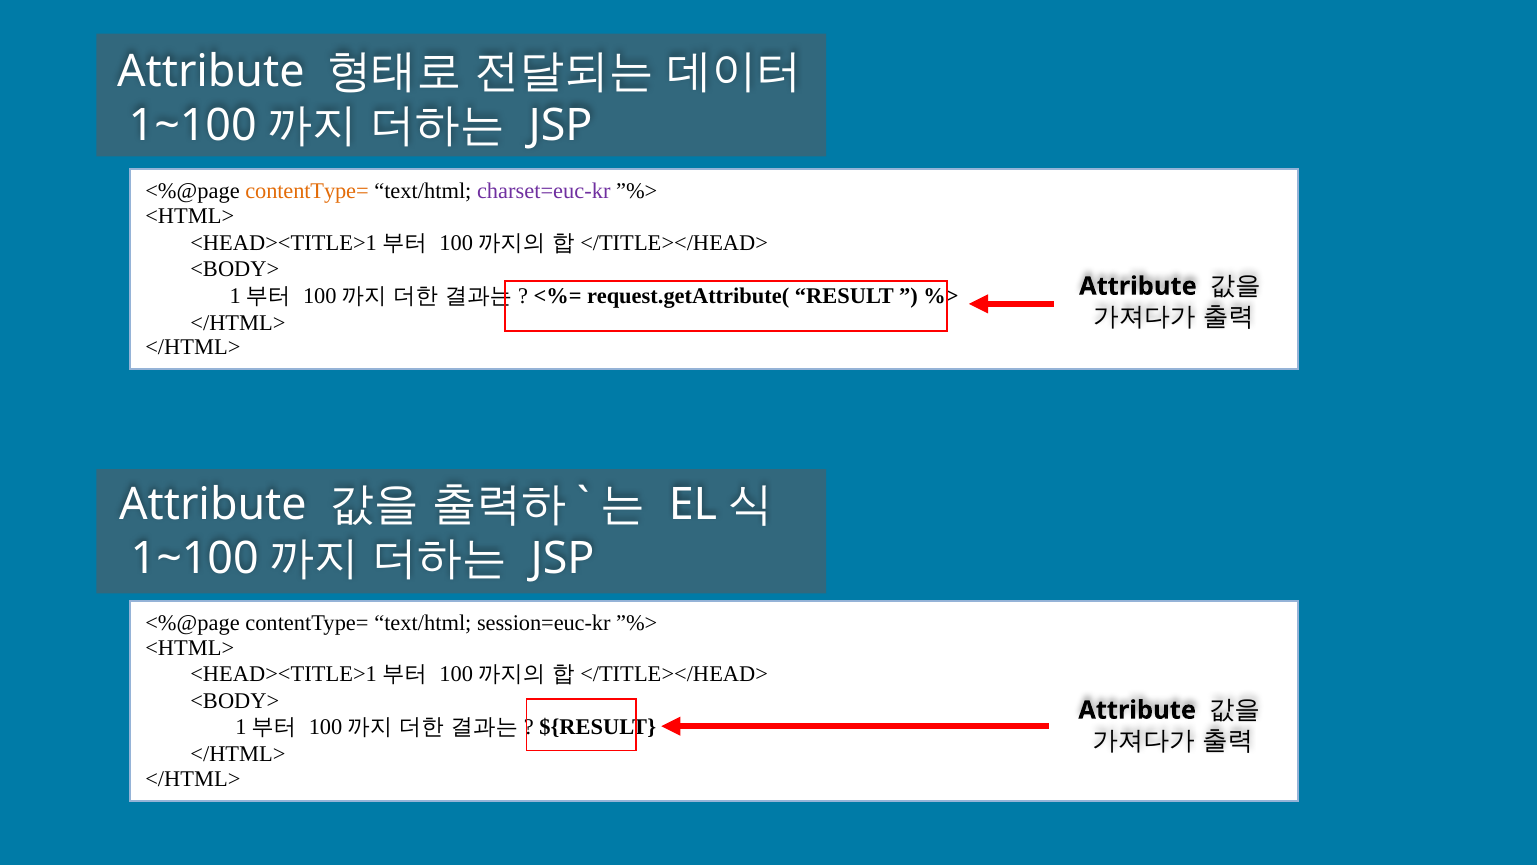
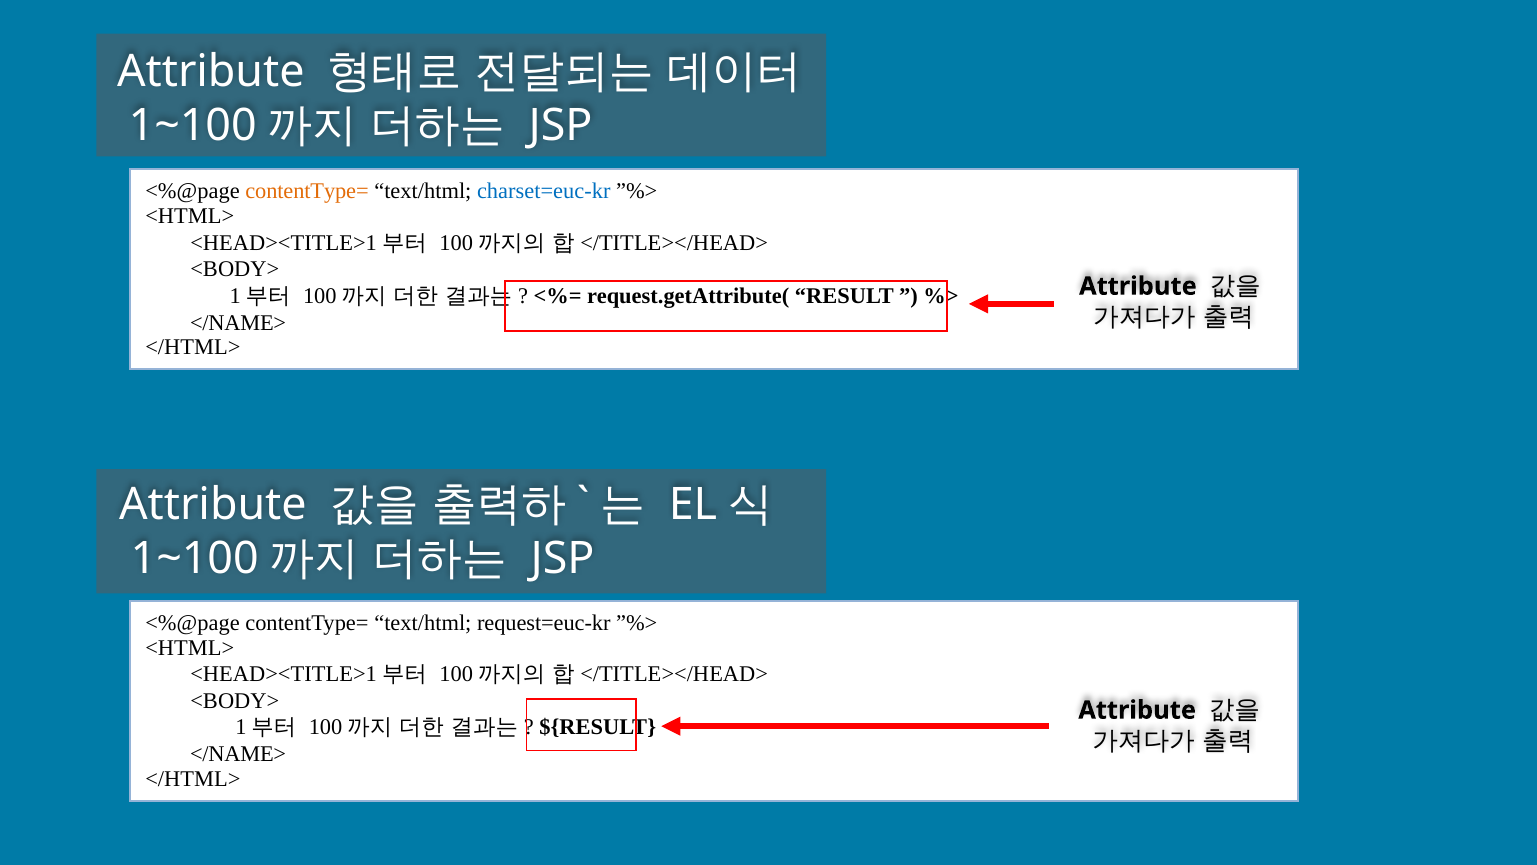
charset=euc-kr colour: purple -> blue
</HTML> at (238, 323): </HTML> -> </NAME>
session=euc-kr: session=euc-kr -> request=euc-kr
</HTML> at (238, 754): </HTML> -> </NAME>
